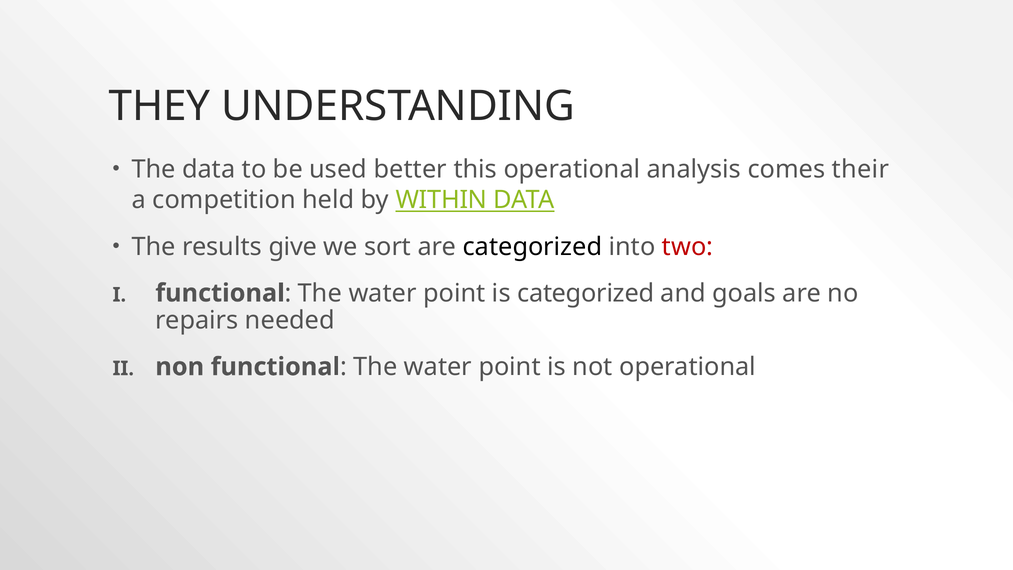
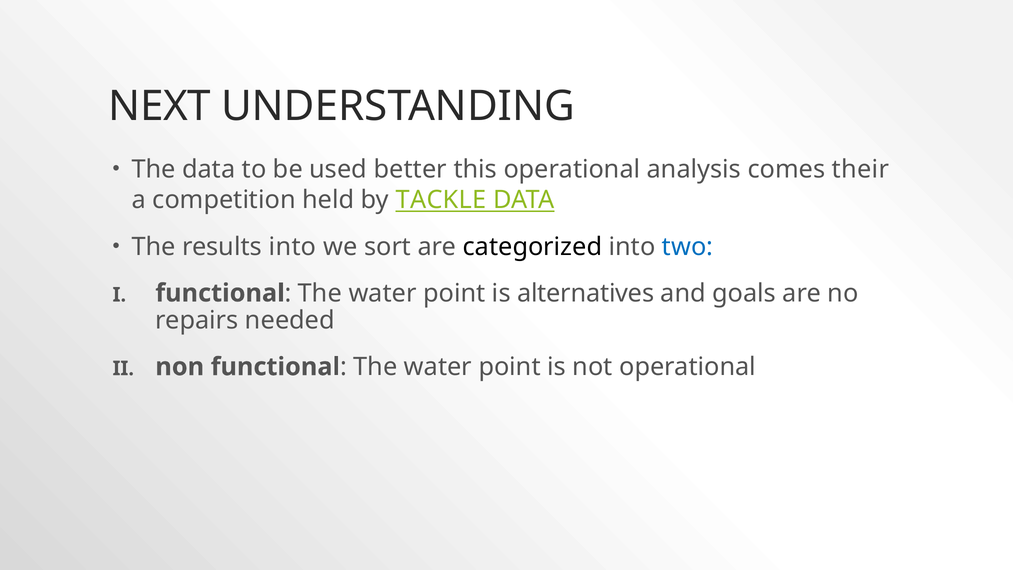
THEY: THEY -> NEXT
WITHIN: WITHIN -> TACKLE
results give: give -> into
two colour: red -> blue
is categorized: categorized -> alternatives
